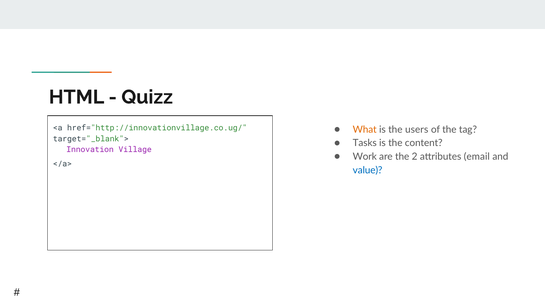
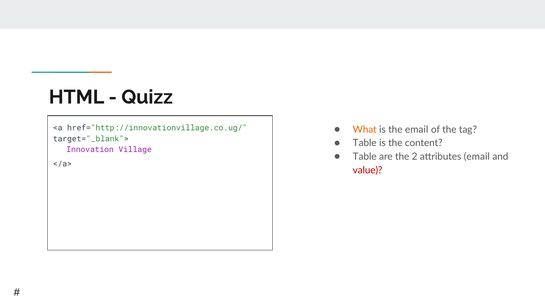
the users: users -> email
Tasks at (365, 143): Tasks -> Table
Work at (365, 157): Work -> Table
value colour: blue -> red
